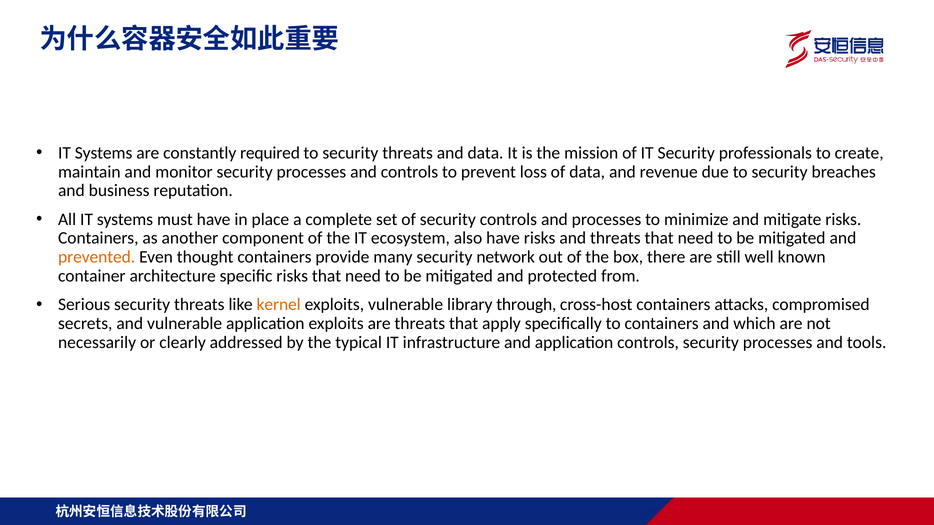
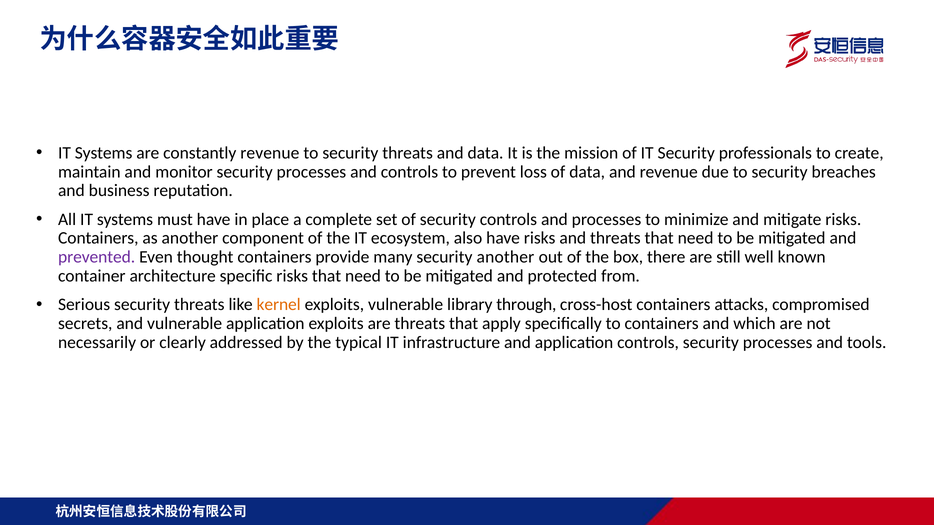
constantly required: required -> revenue
prevented colour: orange -> purple
security network: network -> another
